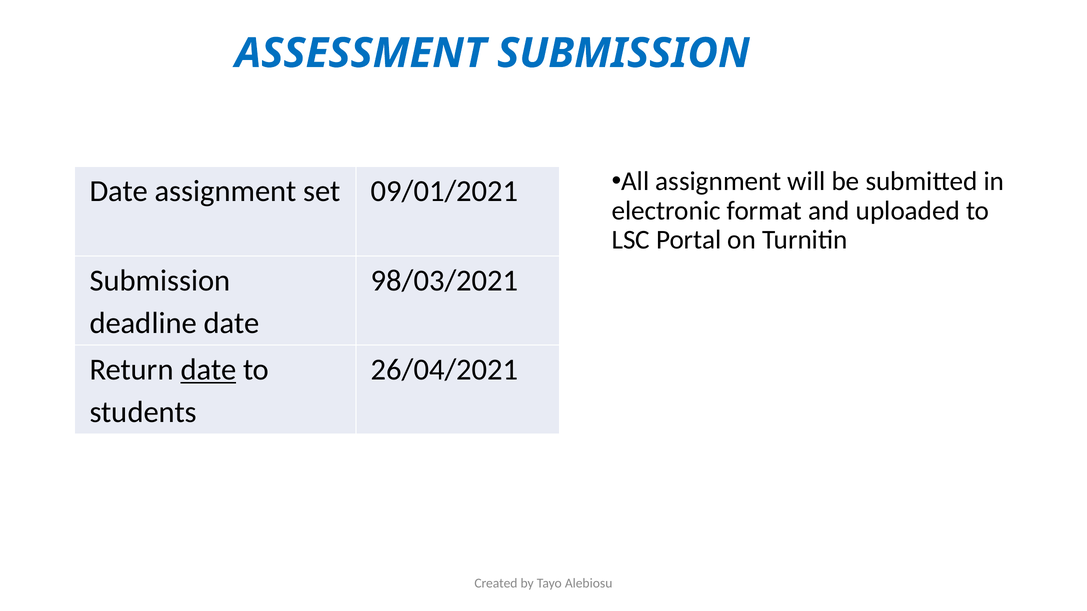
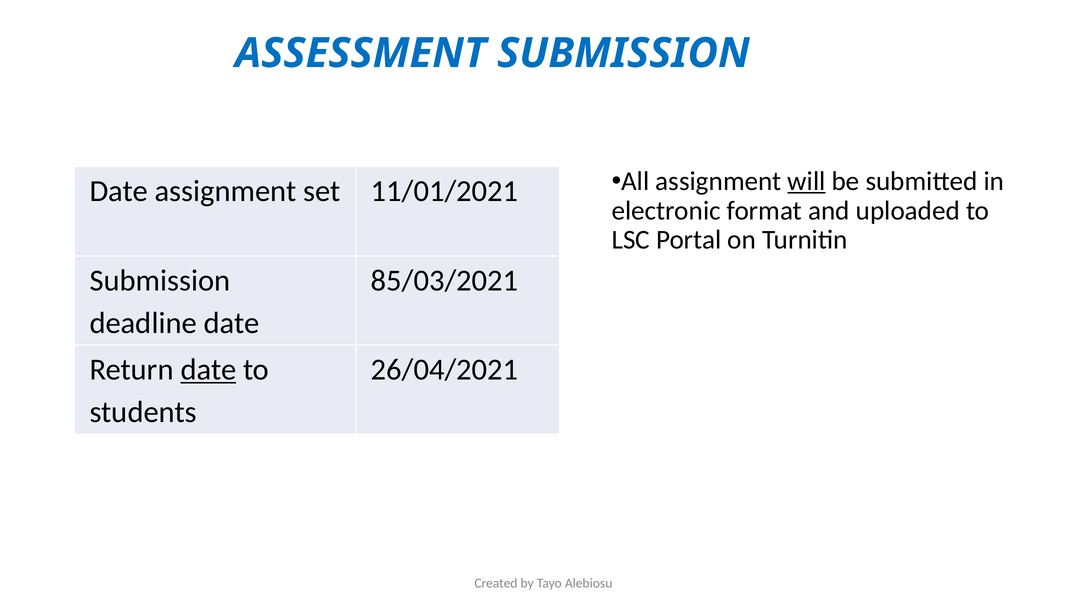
will underline: none -> present
09/01/2021: 09/01/2021 -> 11/01/2021
98/03/2021: 98/03/2021 -> 85/03/2021
